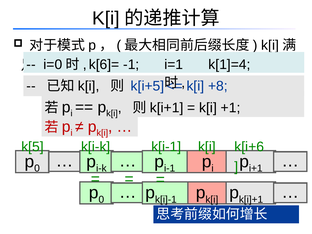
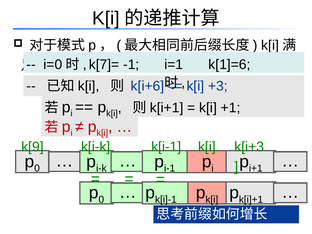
k[6]=: k[6]= -> k[7]=
k[1]=4: k[1]=4 -> k[1]=6
k[i+5: k[i+5 -> k[i+6
+8: +8 -> +3
k[5: k[5 -> k[9
k[i+6: k[i+6 -> k[i+3
